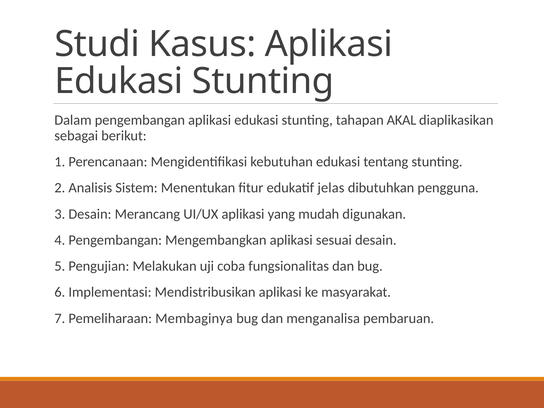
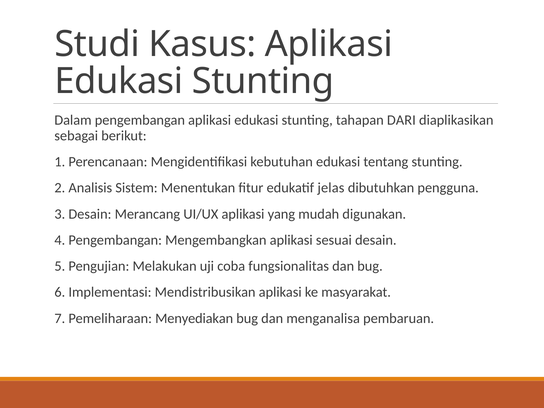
AKAL: AKAL -> DARI
Membaginya: Membaginya -> Menyediakan
